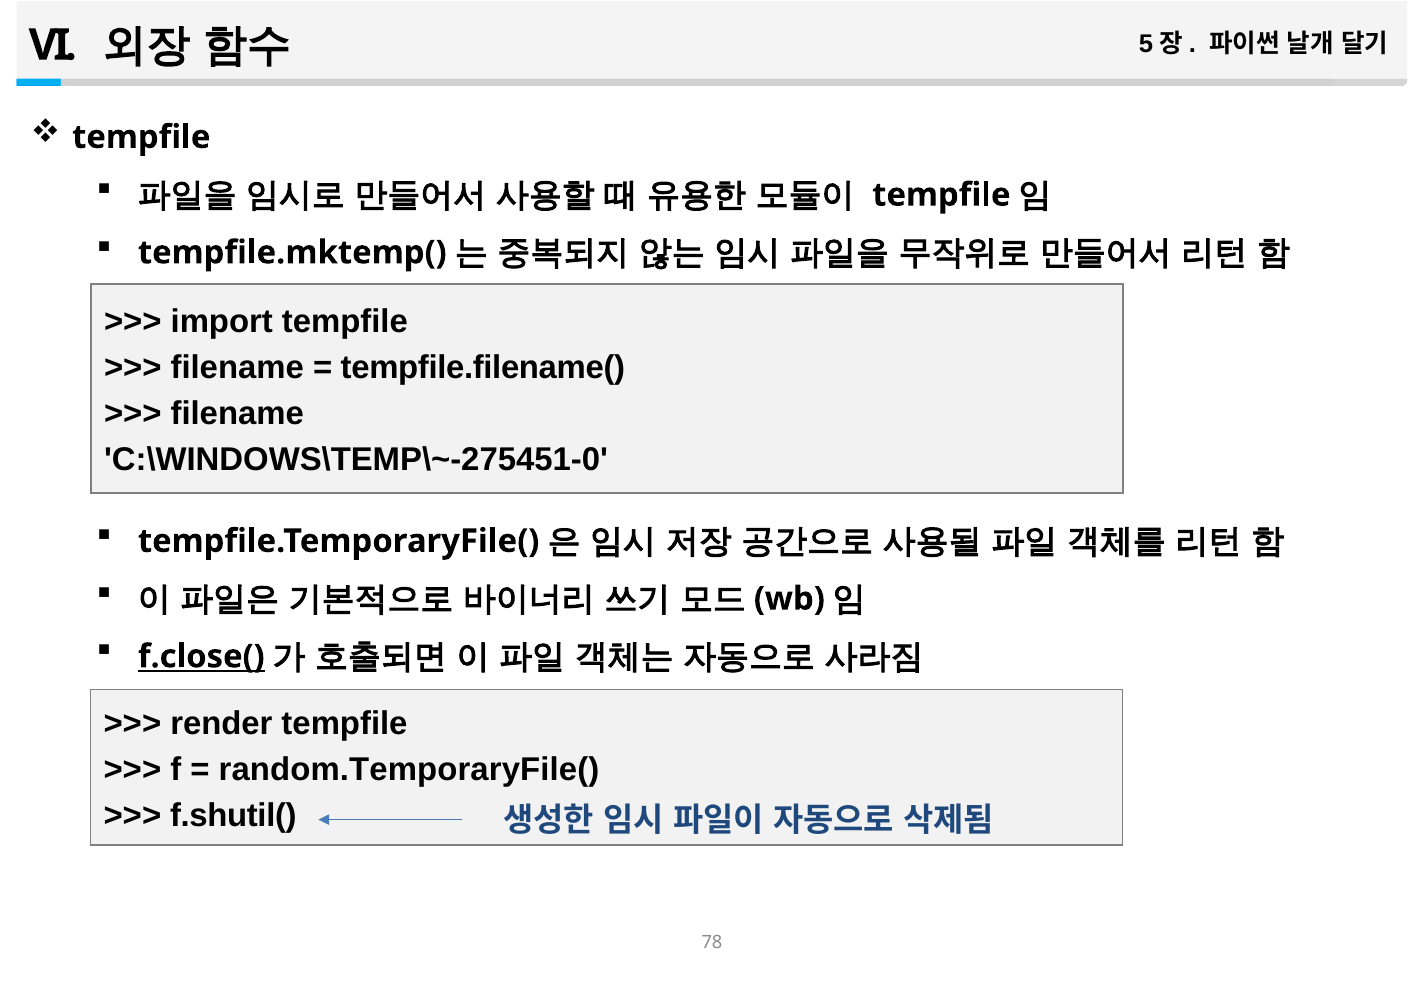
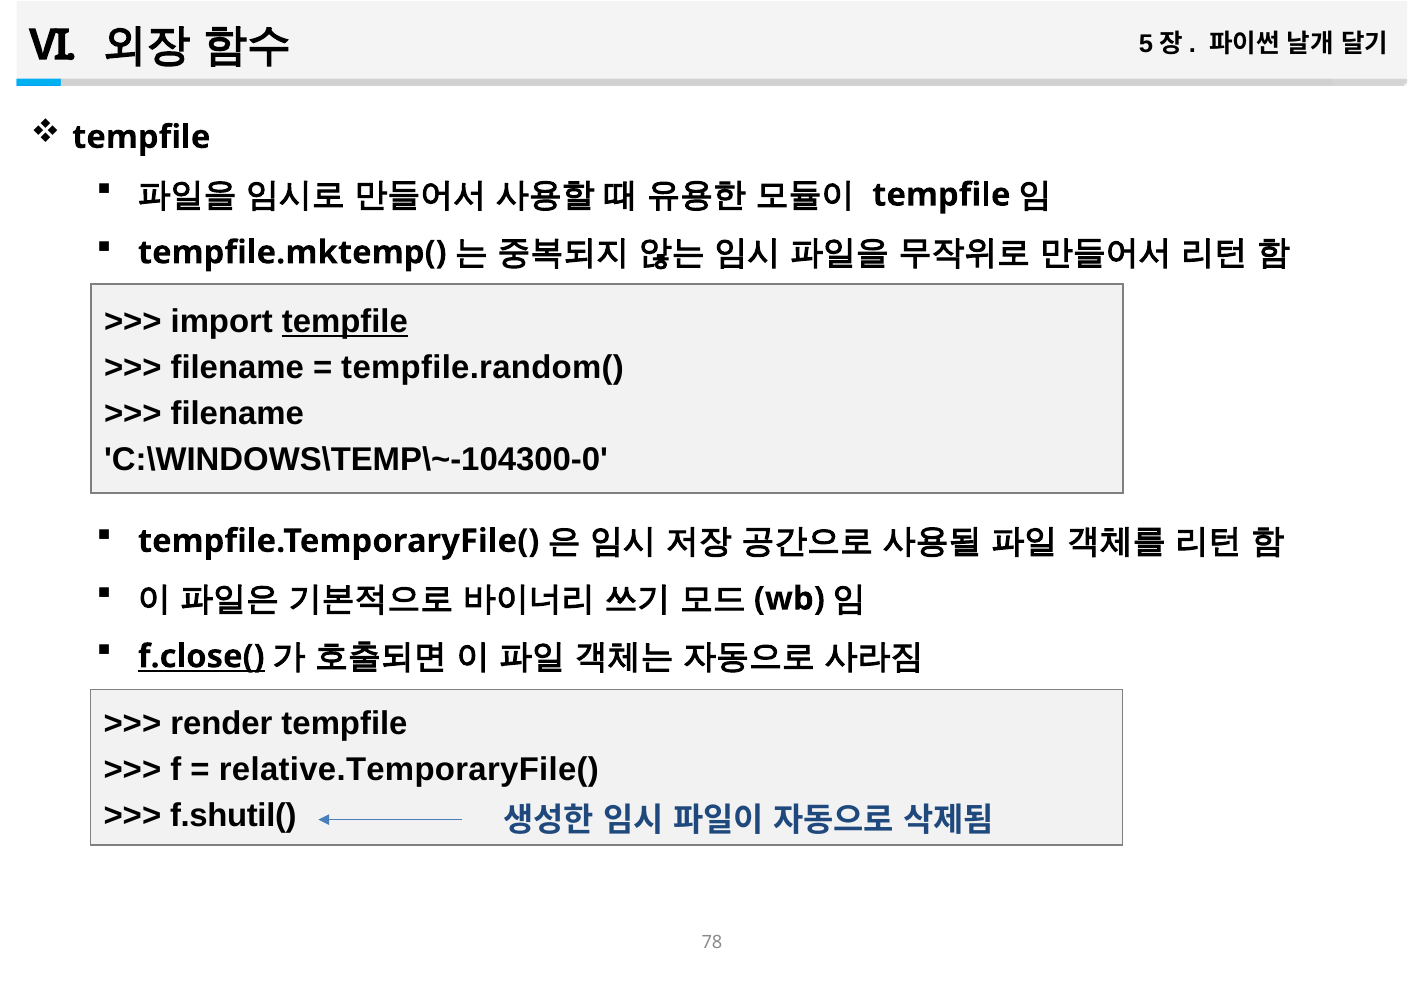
tempfile at (345, 322) underline: none -> present
tempfile.filename(: tempfile.filename( -> tempfile.random(
C:\WINDOWS\TEMP\~-275451-0: C:\WINDOWS\TEMP\~-275451-0 -> C:\WINDOWS\TEMP\~-104300-0
random.TemporaryFile(: random.TemporaryFile( -> relative.TemporaryFile(
